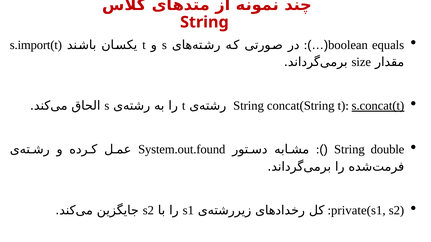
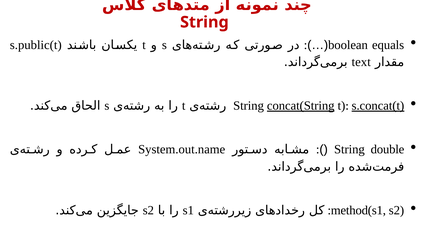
s.import(t: s.import(t -> s.public(t
size: size -> text
concat(String underline: none -> present
System.out.found: System.out.found -> System.out.name
private(s1: private(s1 -> method(s1
